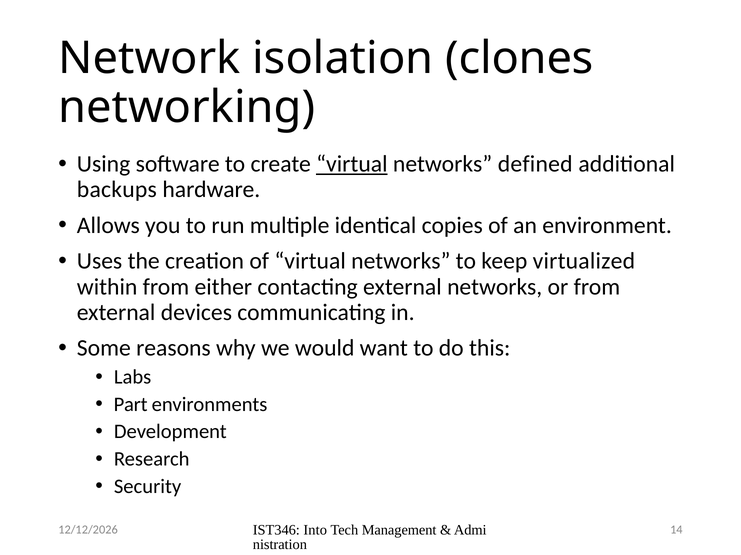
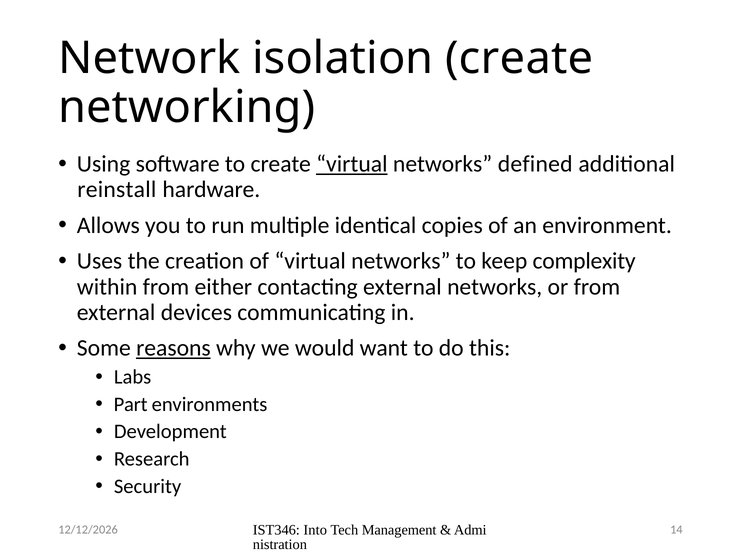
isolation clones: clones -> create
backups: backups -> reinstall
virtualized: virtualized -> complexity
reasons underline: none -> present
